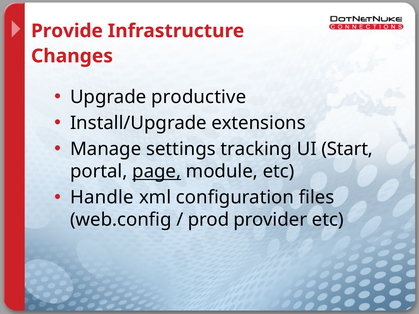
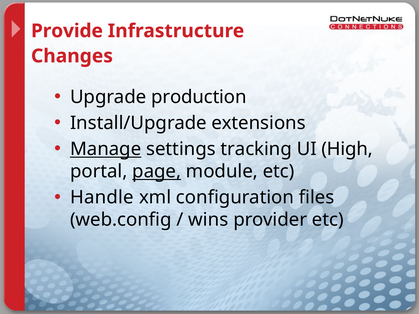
productive: productive -> production
Manage underline: none -> present
Start: Start -> High
prod: prod -> wins
